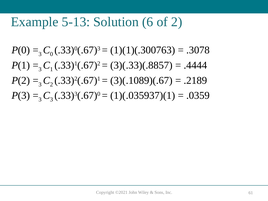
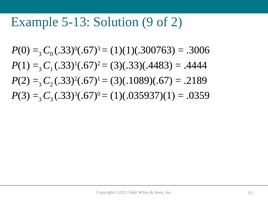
6: 6 -> 9
.3078: .3078 -> .3006
3)(.33)(.8857: 3)(.33)(.8857 -> 3)(.33)(.4483
